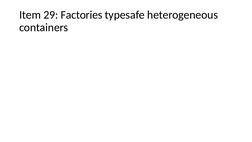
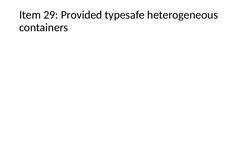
Factories: Factories -> Provided
